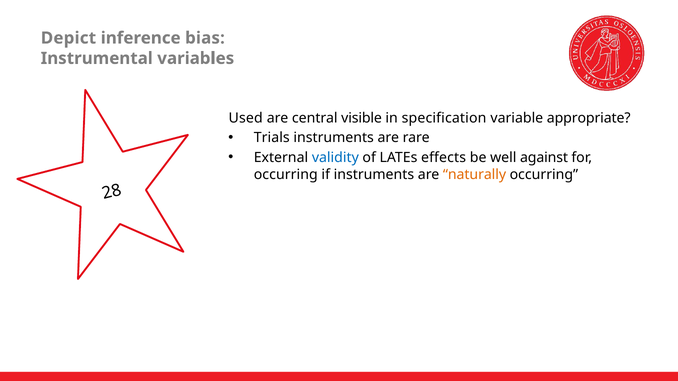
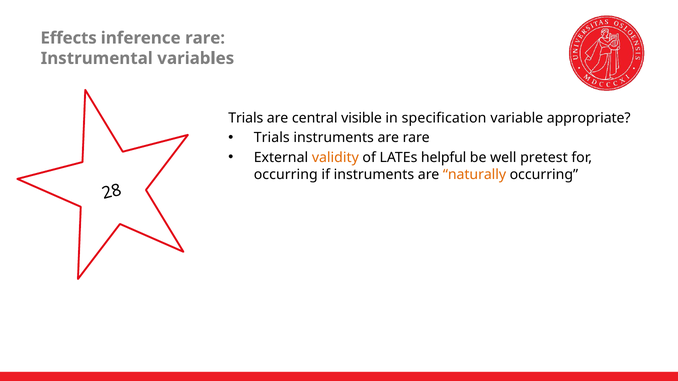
Depict: Depict -> Effects
inference bias: bias -> rare
Used at (246, 118): Used -> Trials
validity colour: blue -> orange
effects: effects -> helpful
against: against -> pretest
